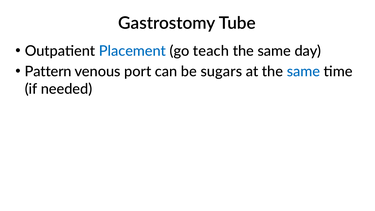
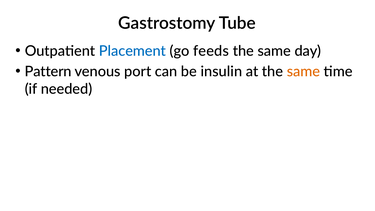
teach: teach -> feeds
sugars: sugars -> insulin
same at (303, 71) colour: blue -> orange
